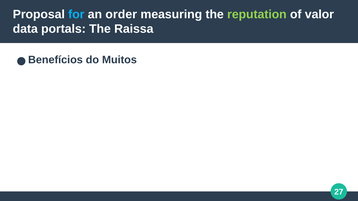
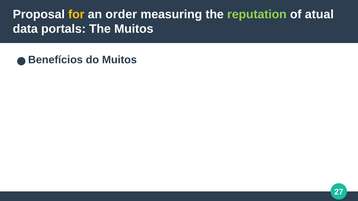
for colour: light blue -> yellow
valor: valor -> atual
The Raissa: Raissa -> Muitos
